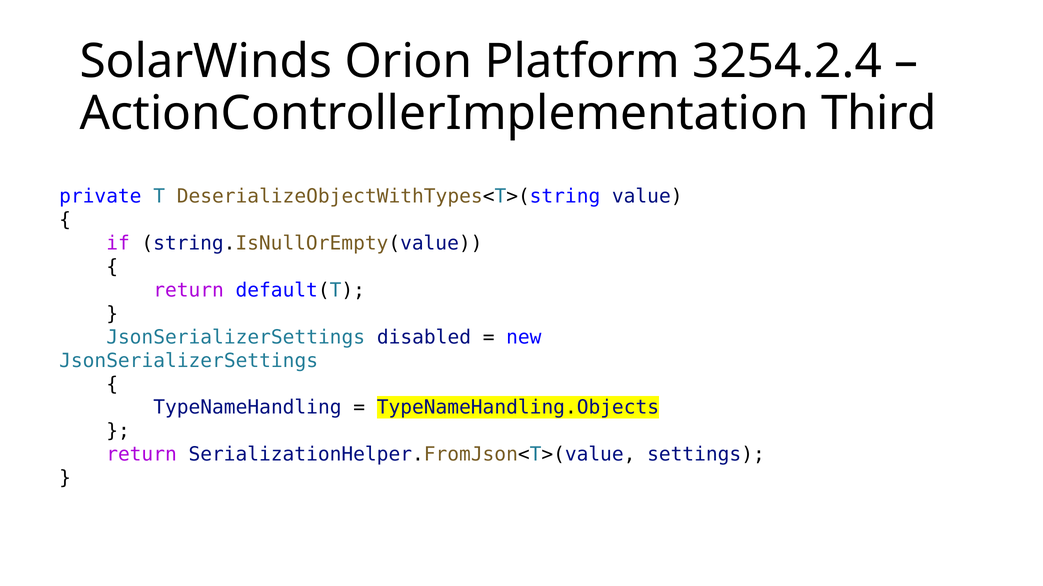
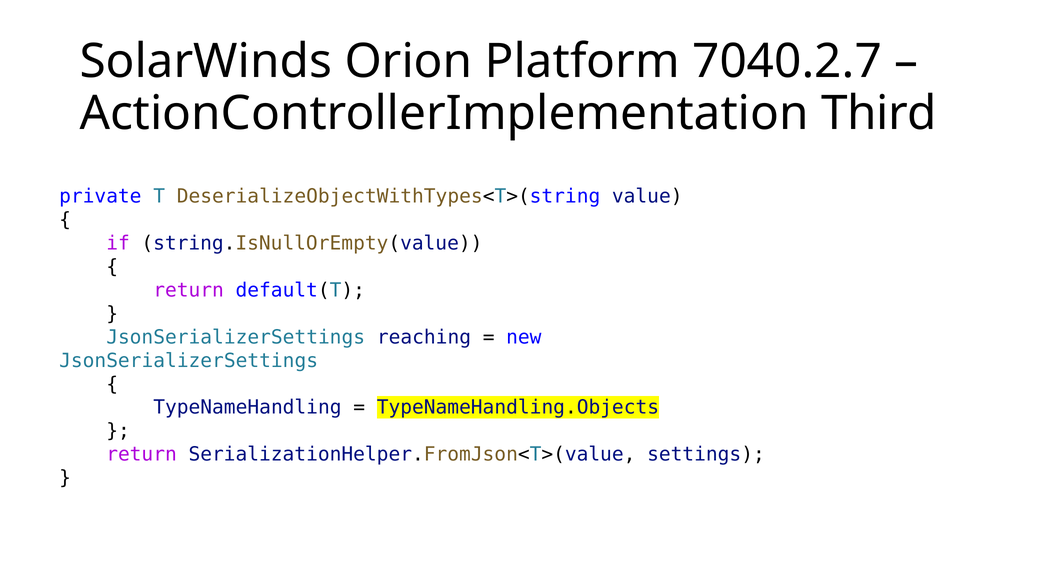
3254.2.4: 3254.2.4 -> 7040.2.7
disabled: disabled -> reaching
